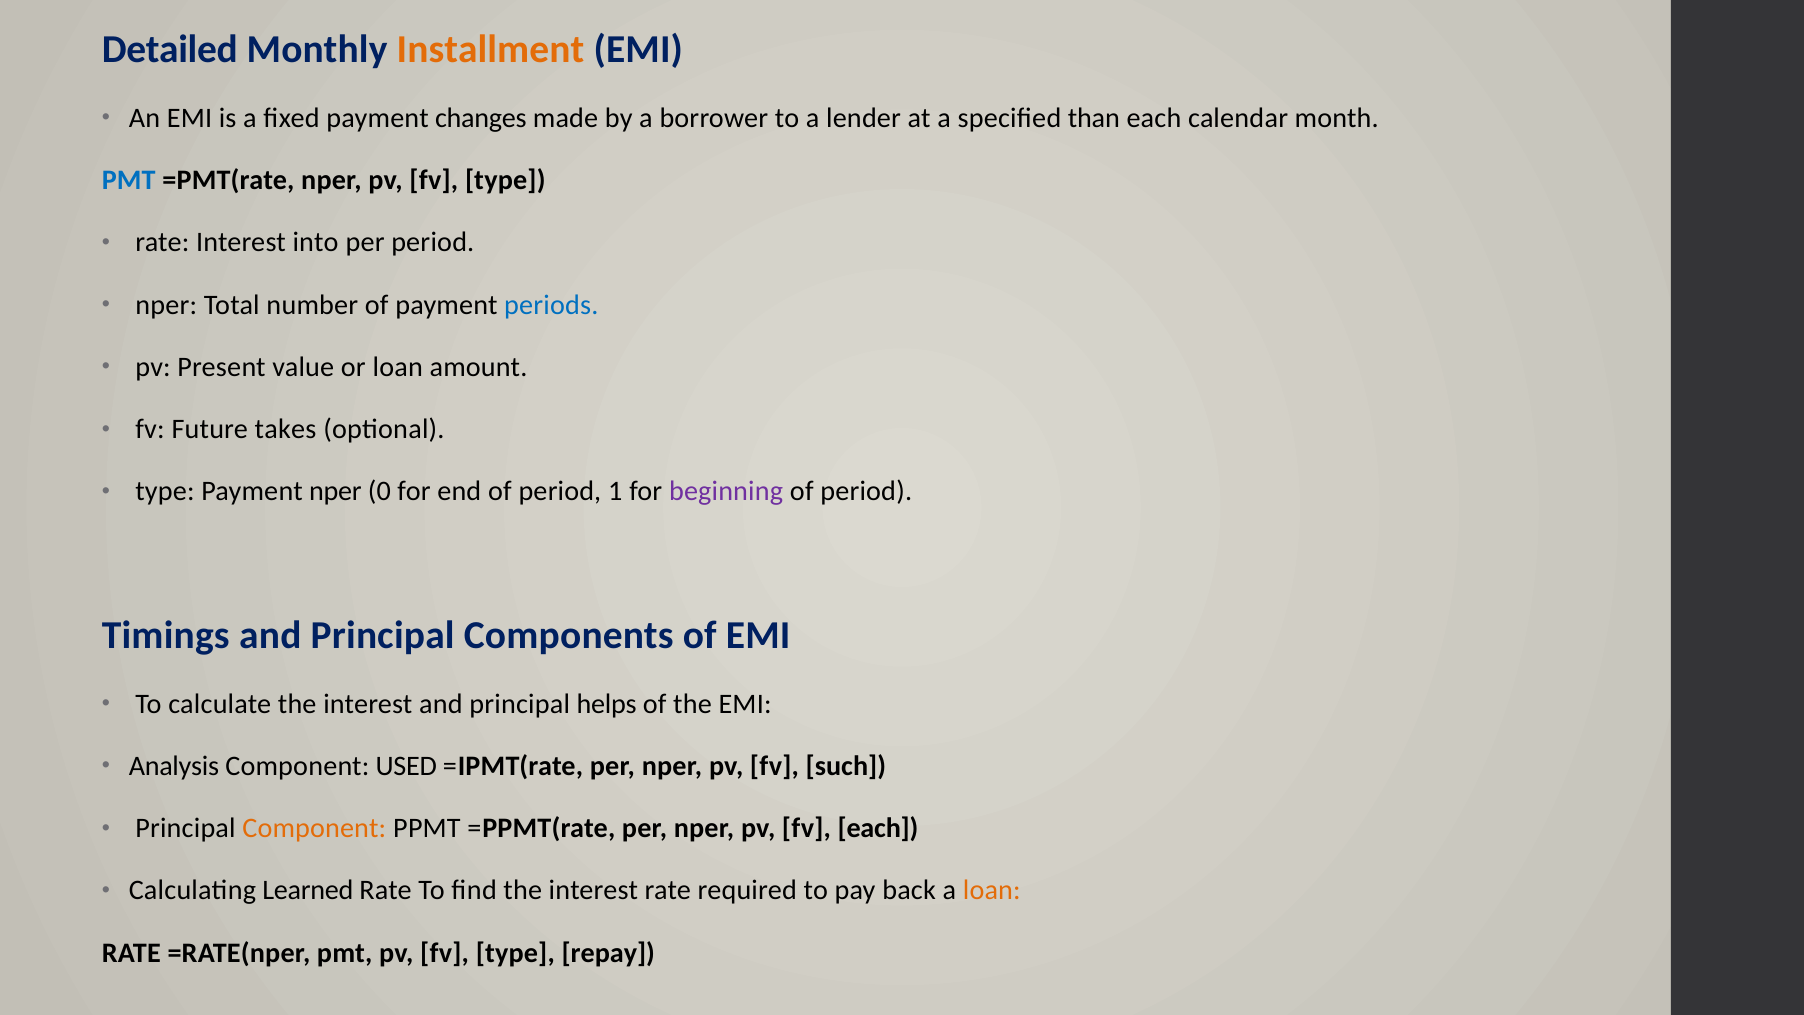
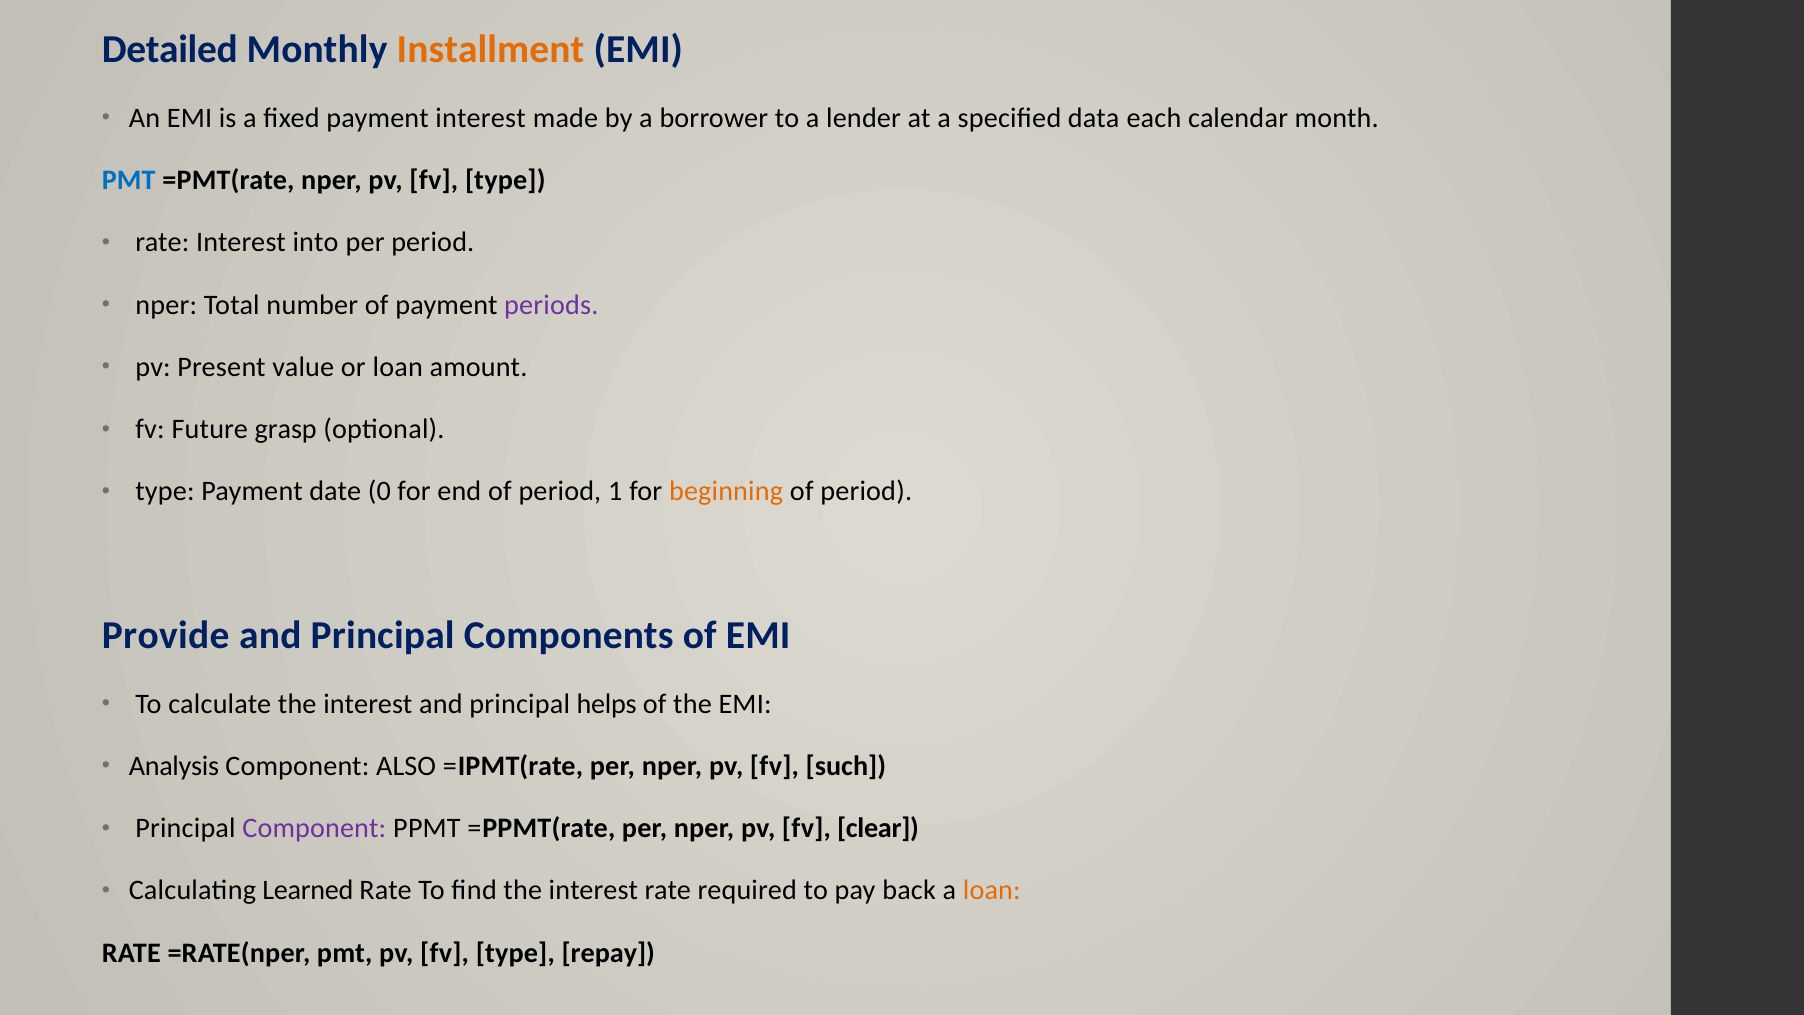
payment changes: changes -> interest
than: than -> data
periods colour: blue -> purple
takes: takes -> grasp
Payment nper: nper -> date
beginning colour: purple -> orange
Timings: Timings -> Provide
USED: USED -> ALSO
Component at (314, 828) colour: orange -> purple
fv each: each -> clear
